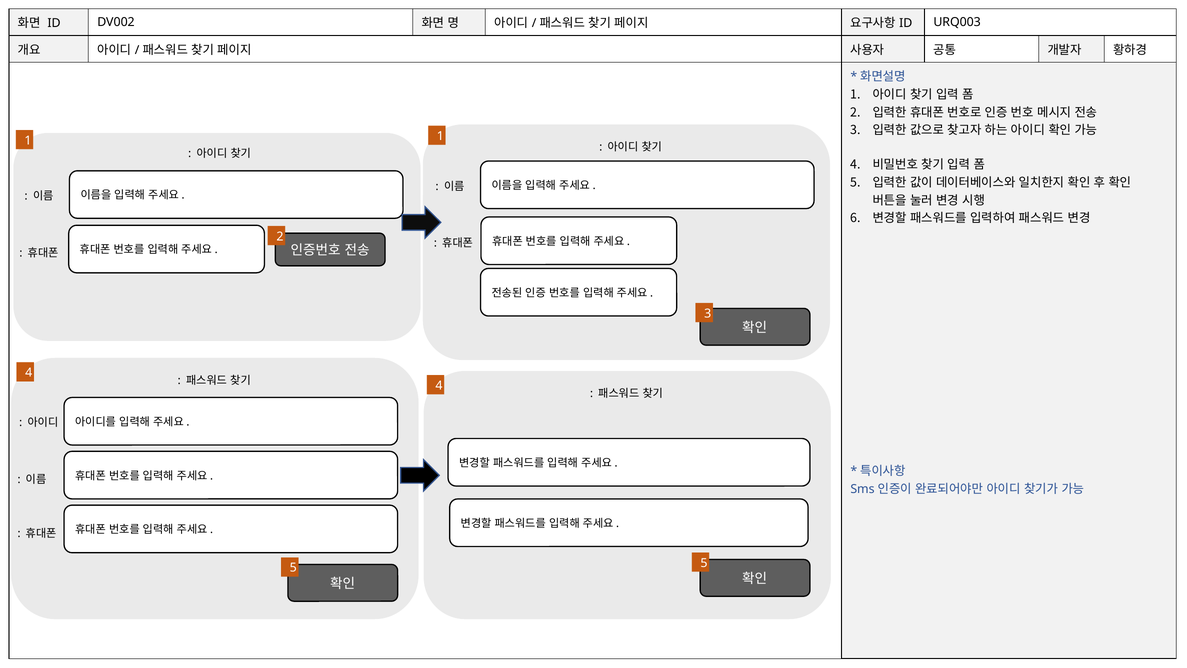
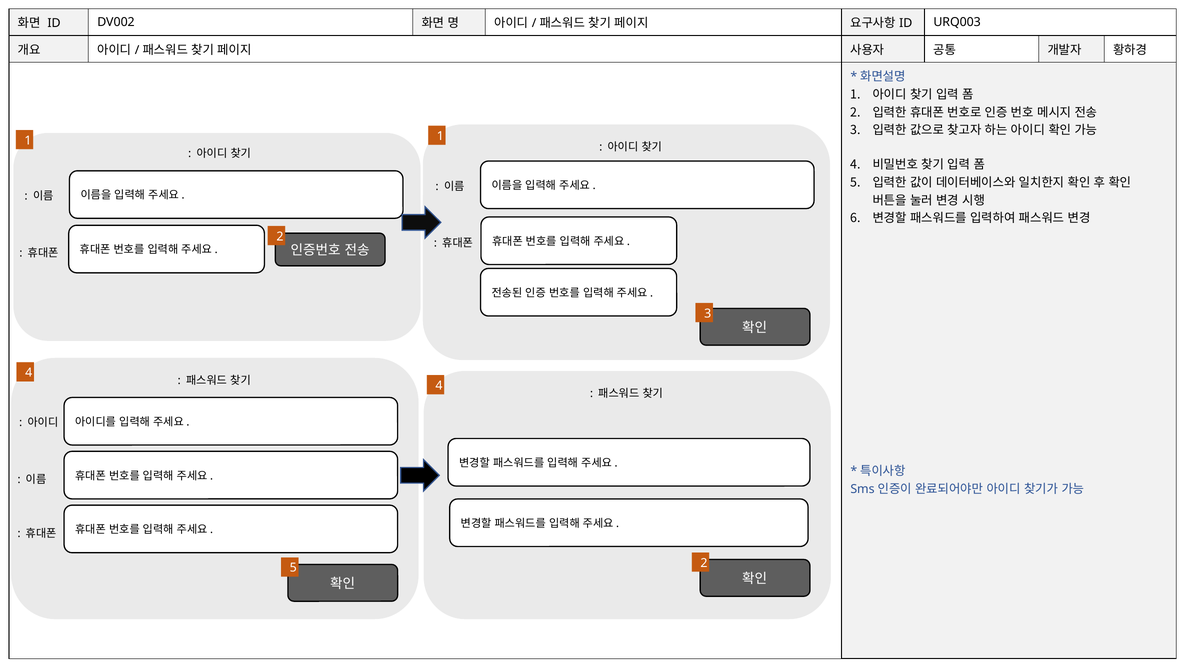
5 5: 5 -> 2
